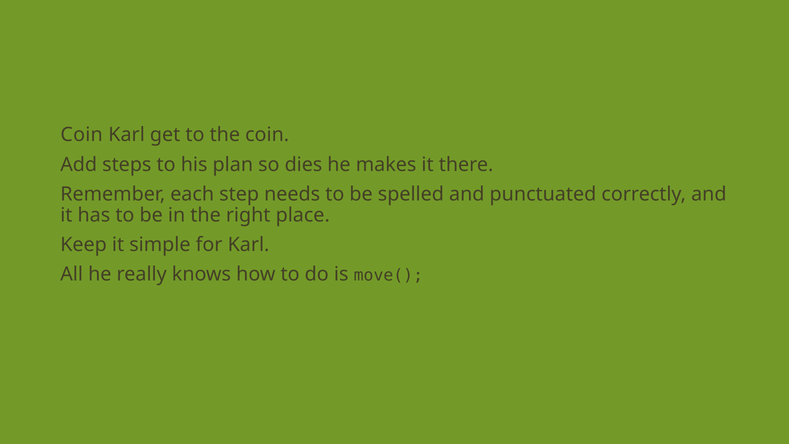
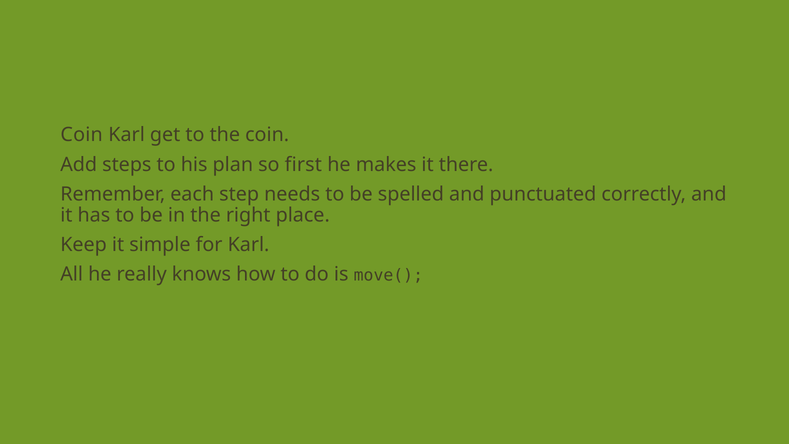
dies: dies -> first
